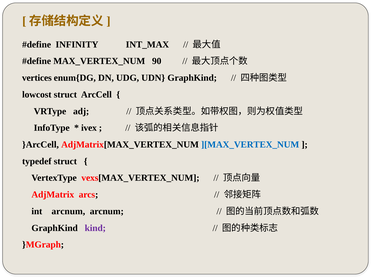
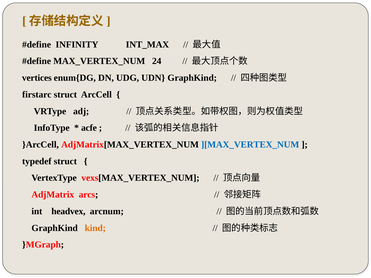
90: 90 -> 24
lowcost: lowcost -> firstarc
ivex: ivex -> acfe
int arcnum: arcnum -> headvex
kind colour: purple -> orange
